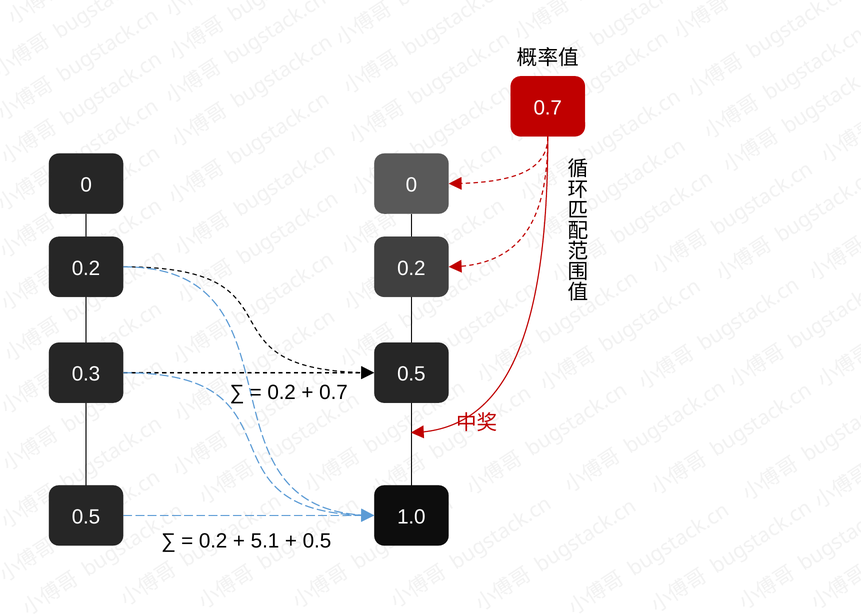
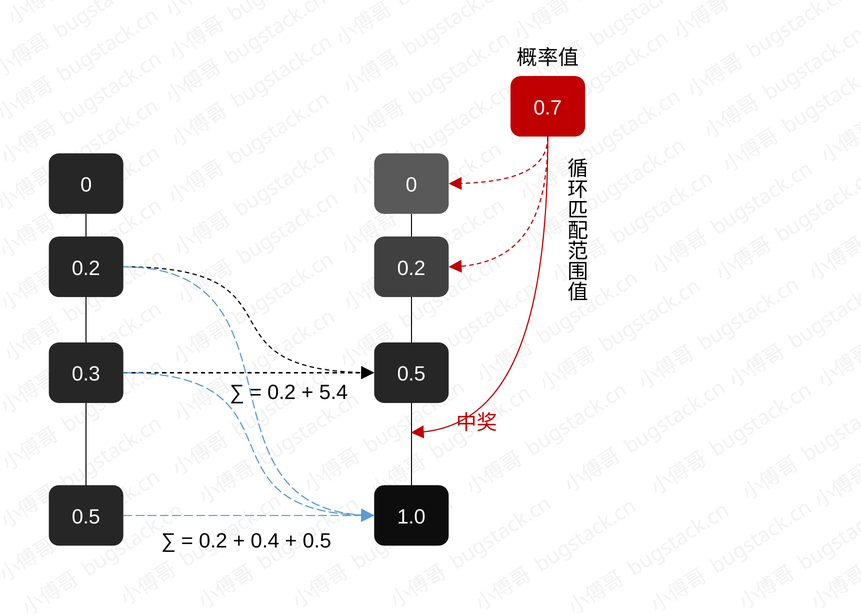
0.7 at (333, 392): 0.7 -> 5.4
5.1: 5.1 -> 0.4
